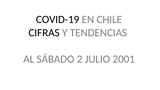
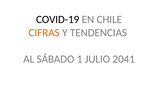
CIFRAS colour: black -> orange
2: 2 -> 1
2001: 2001 -> 2041
